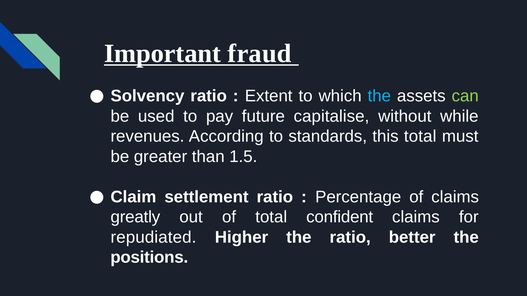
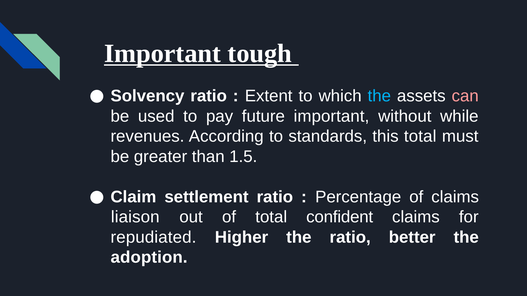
fraud: fraud -> tough
can colour: light green -> pink
future capitalise: capitalise -> important
greatly: greatly -> liaison
positions: positions -> adoption
